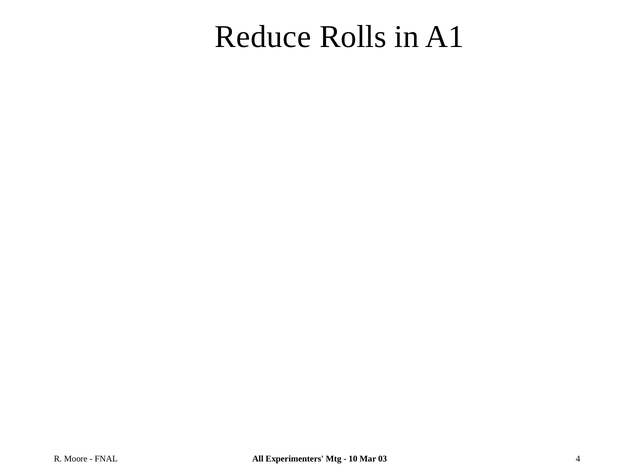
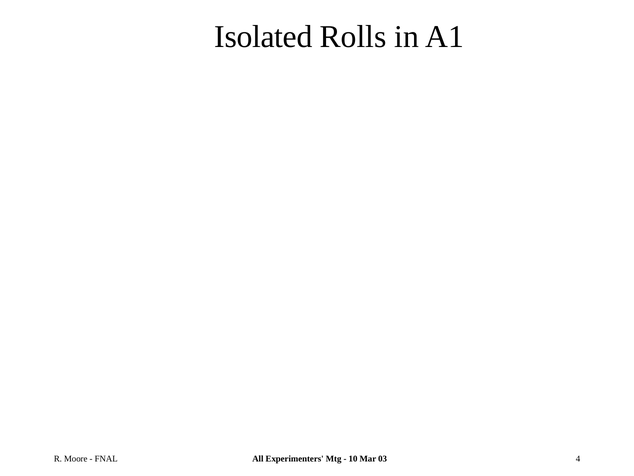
Reduce: Reduce -> Isolated
